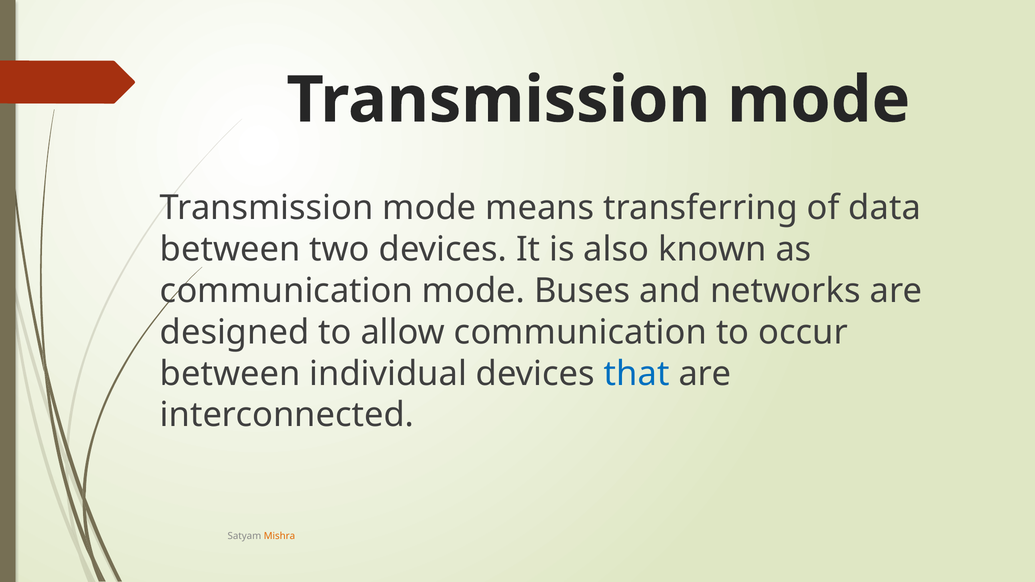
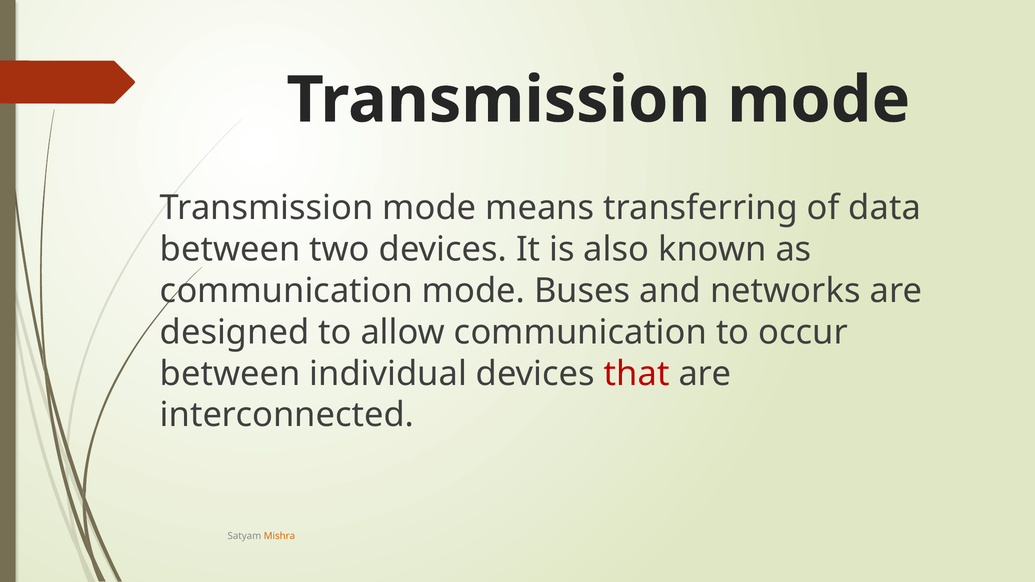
that colour: blue -> red
